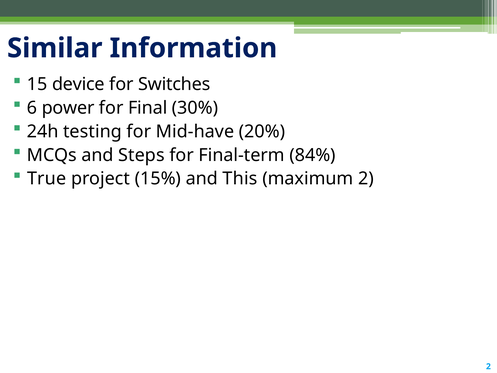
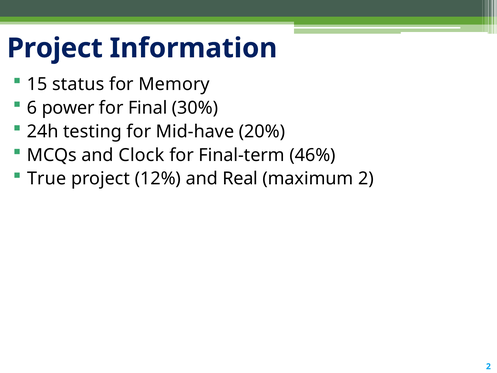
Similar at (55, 48): Similar -> Project
device: device -> status
Switches: Switches -> Memory
Steps: Steps -> Clock
84%: 84% -> 46%
15%: 15% -> 12%
This: This -> Real
